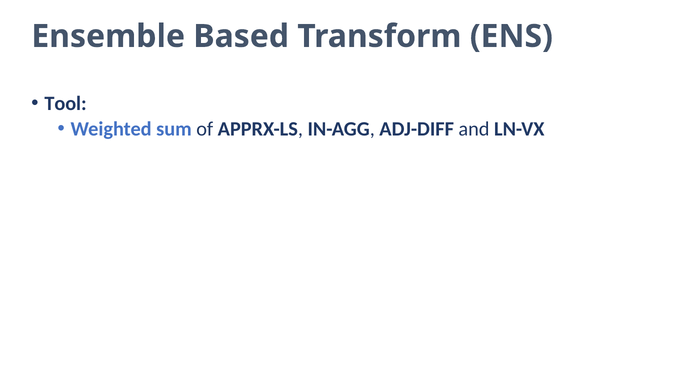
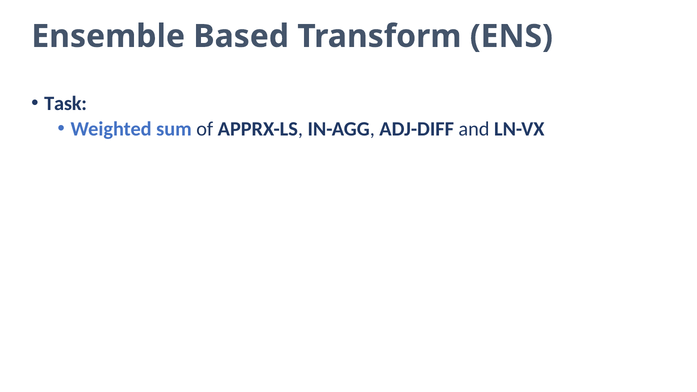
Tool: Tool -> Task
